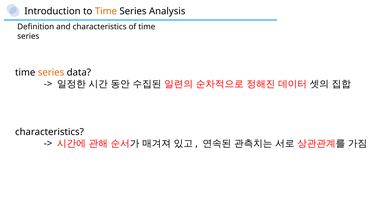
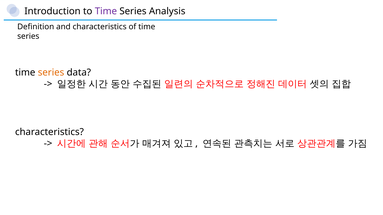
Time at (106, 11) colour: orange -> purple
